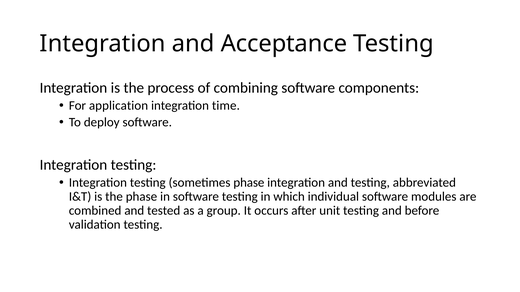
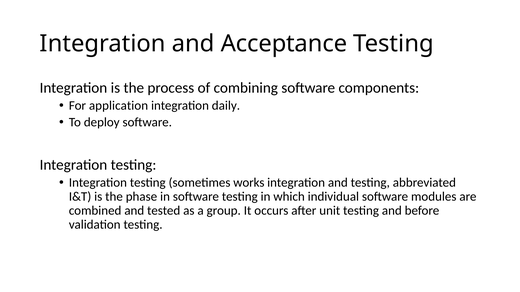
time: time -> daily
sometimes phase: phase -> works
